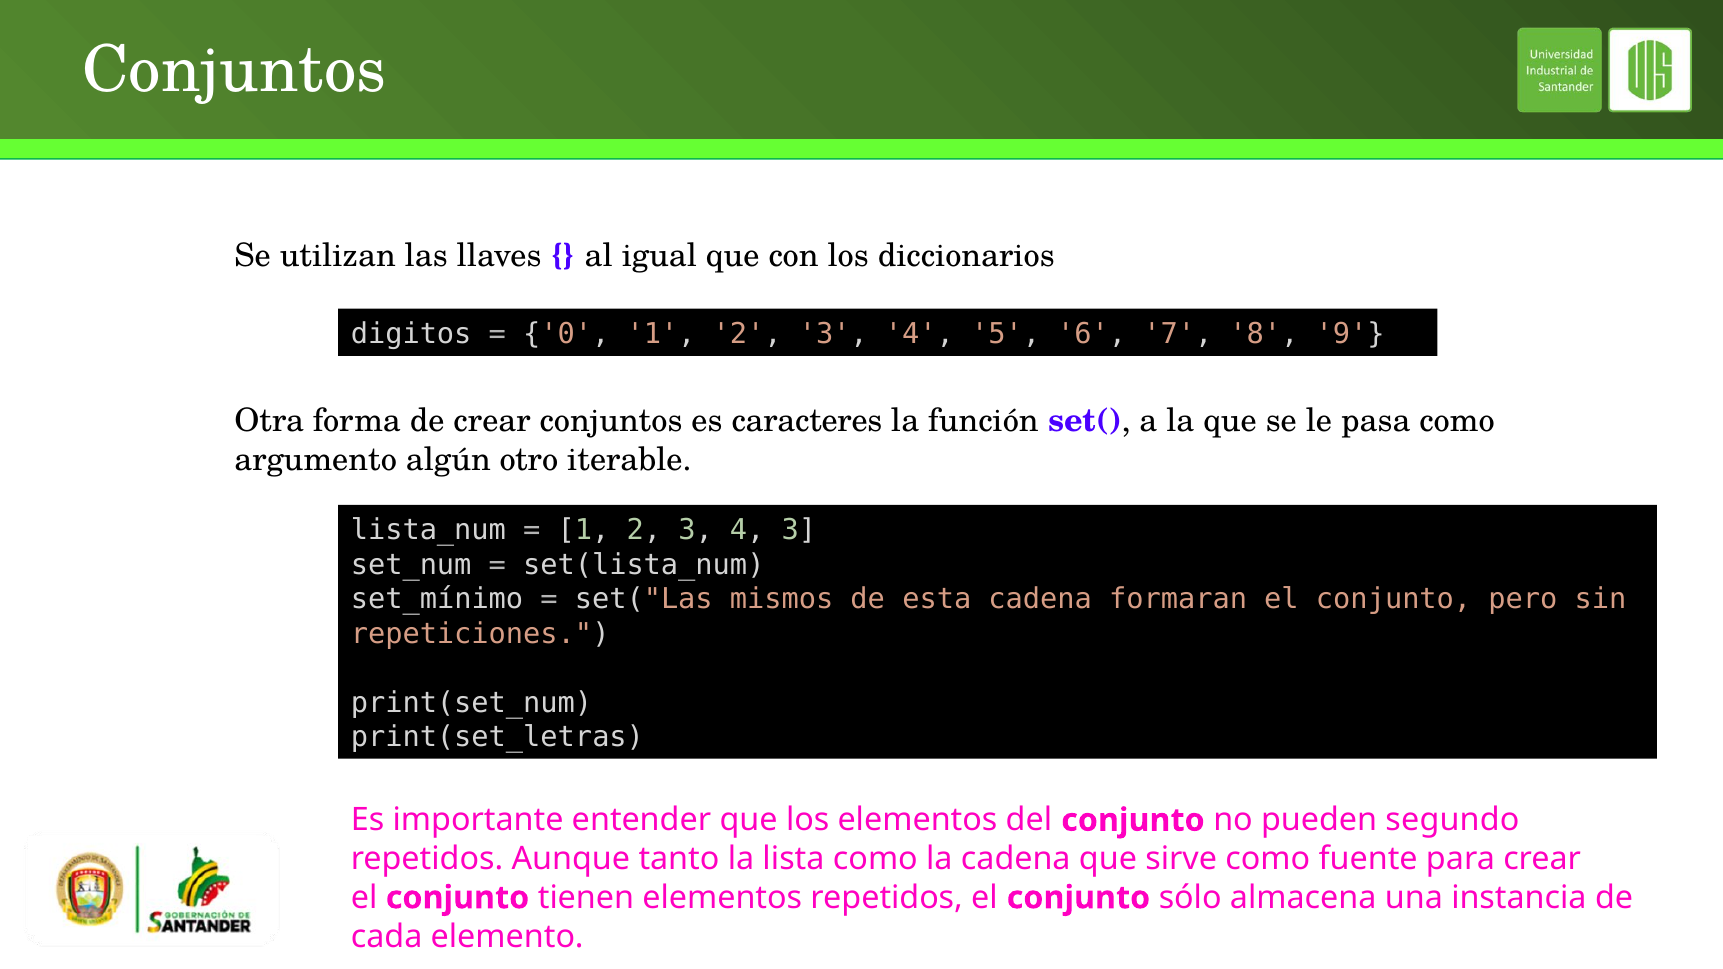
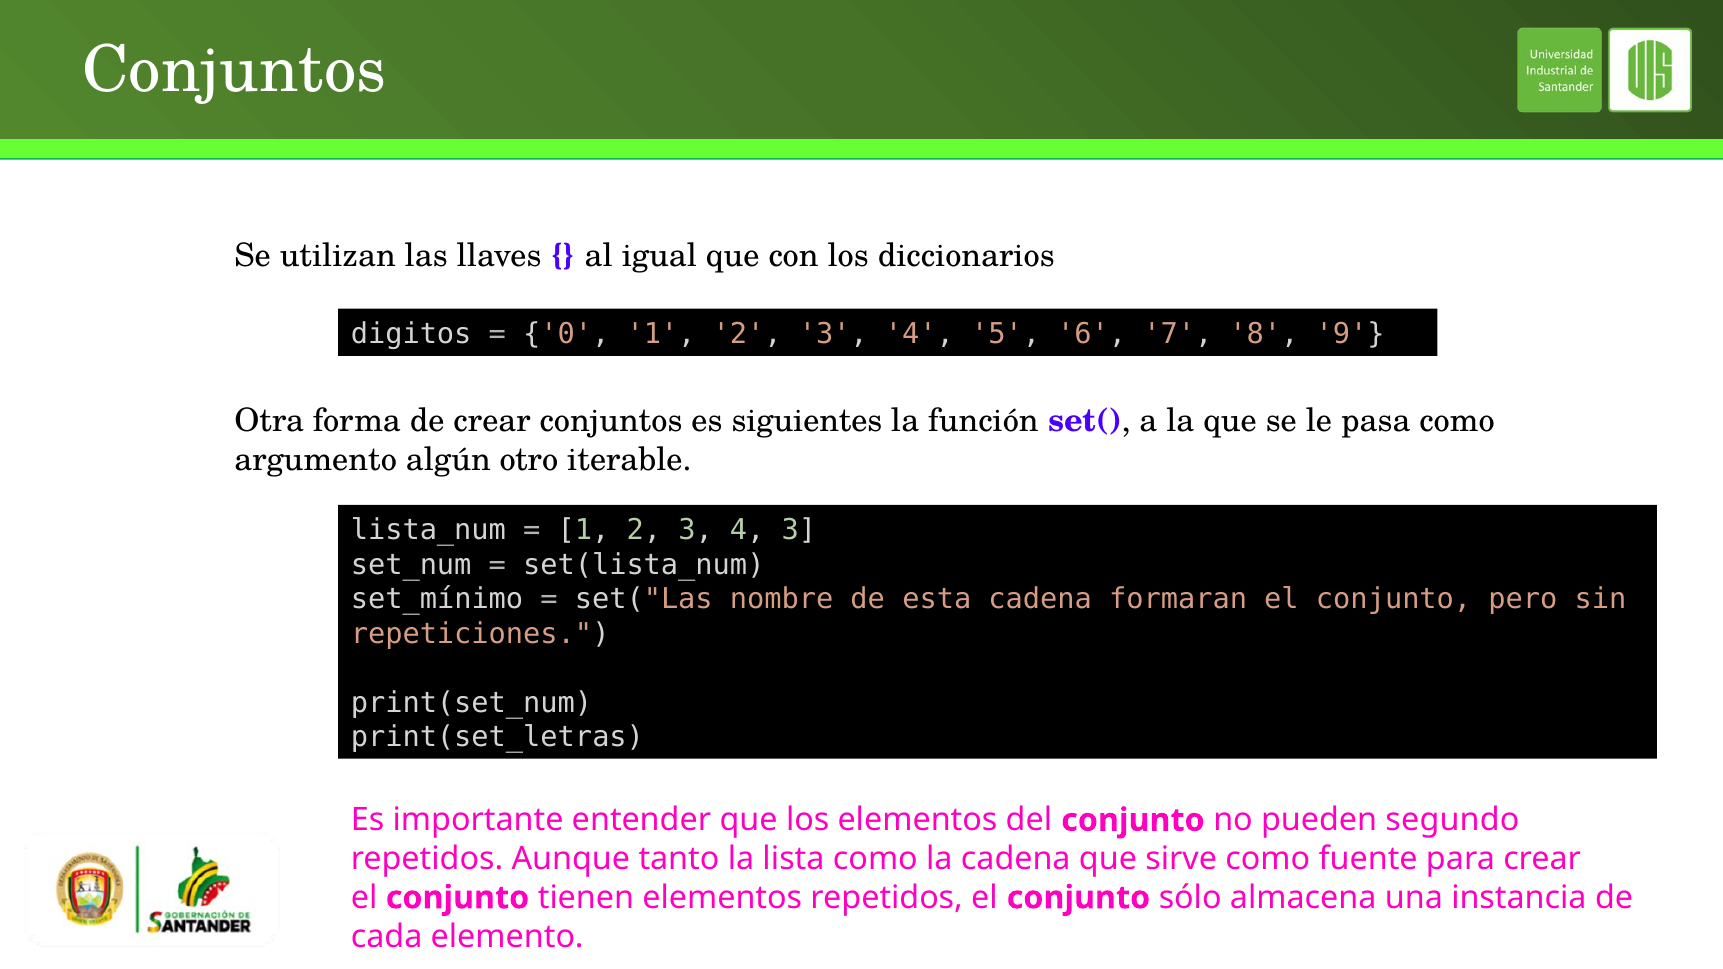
caracteres: caracteres -> siguientes
mismos: mismos -> nombre
